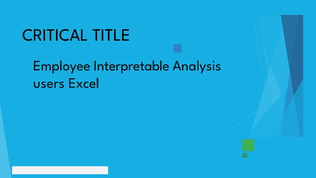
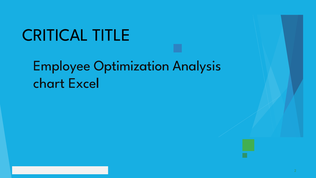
Interpretable: Interpretable -> Optimization
users: users -> chart
